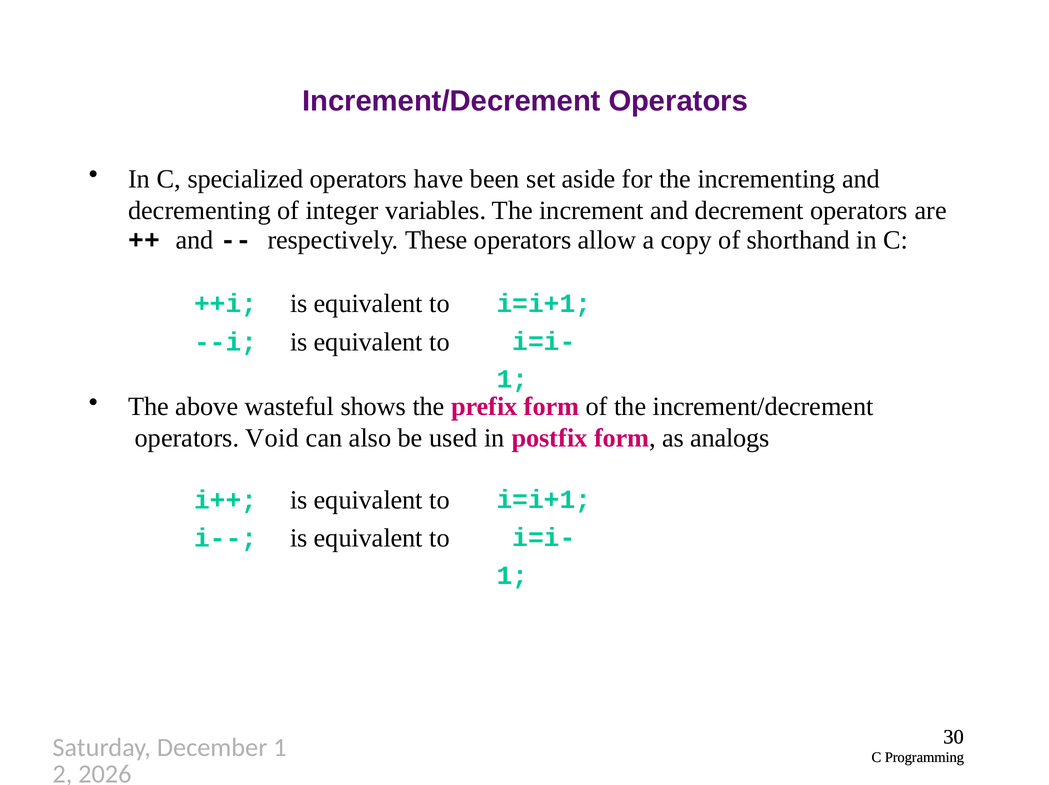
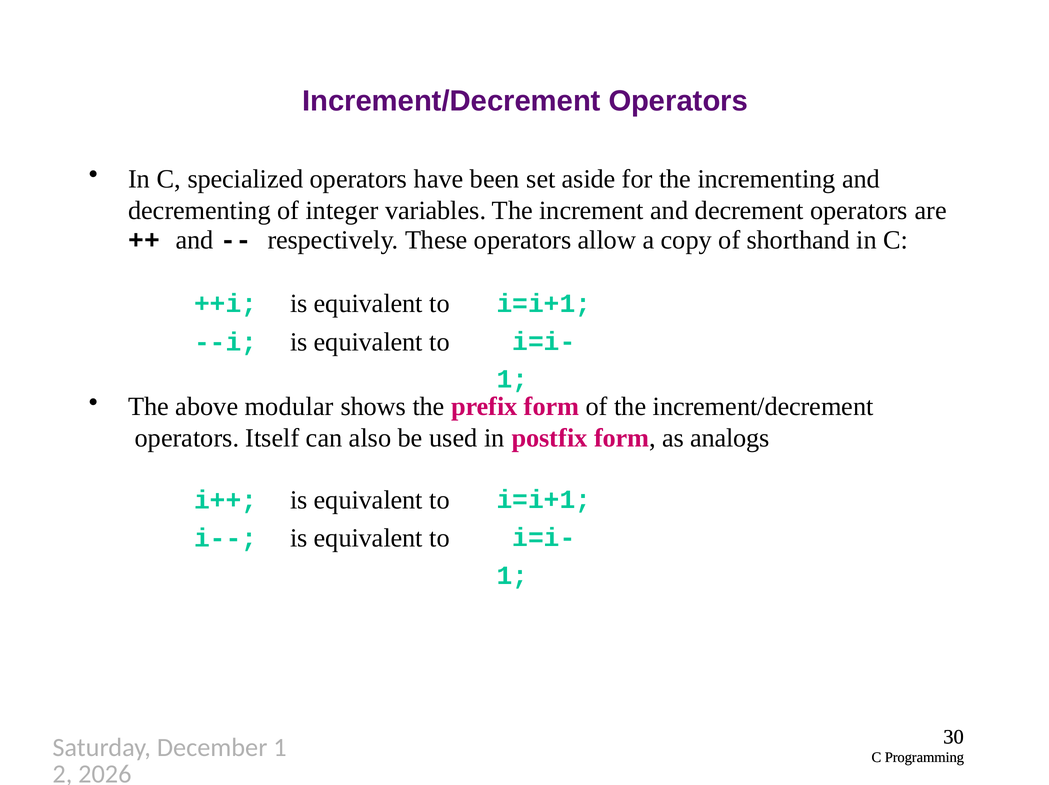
wasteful: wasteful -> modular
Void: Void -> Itself
